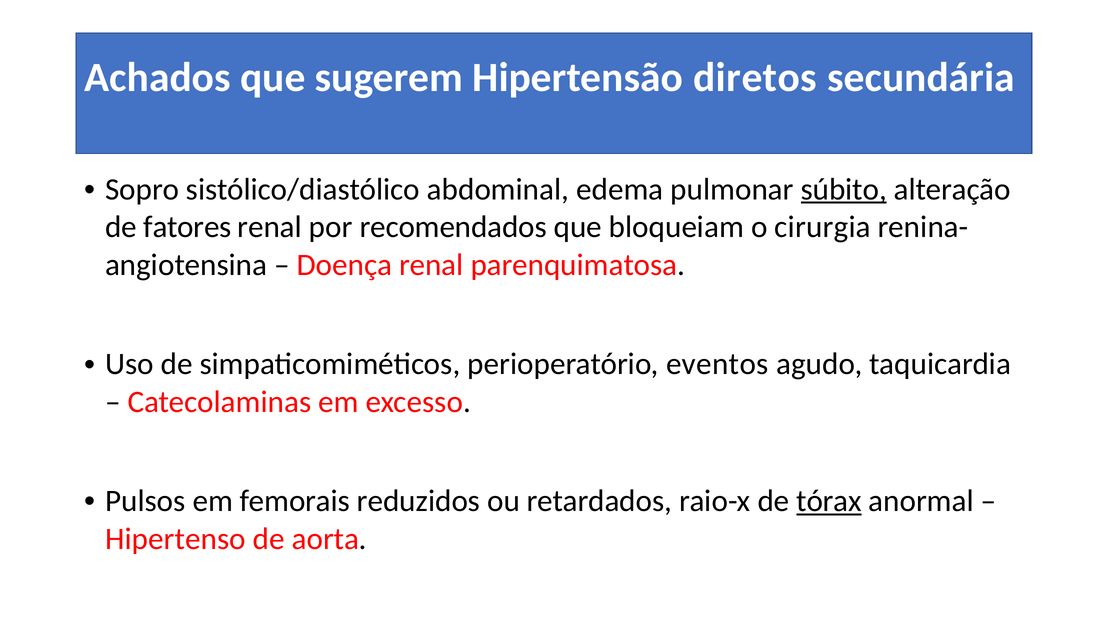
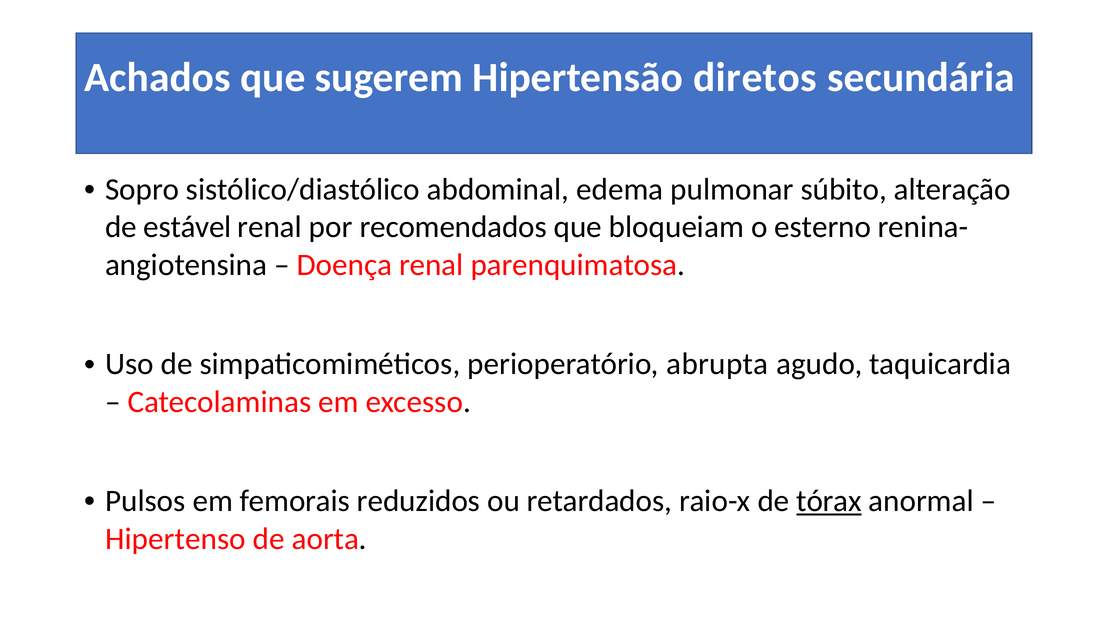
súbito underline: present -> none
fatores: fatores -> estável
cirurgia: cirurgia -> esterno
eventos: eventos -> abrupta
